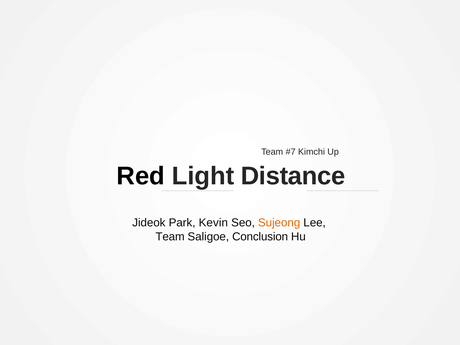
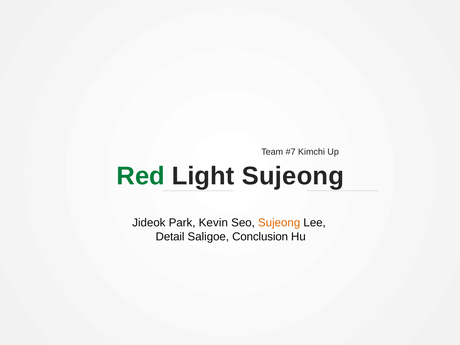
Red colour: black -> green
Light Distance: Distance -> Sujeong
Team at (170, 237): Team -> Detail
